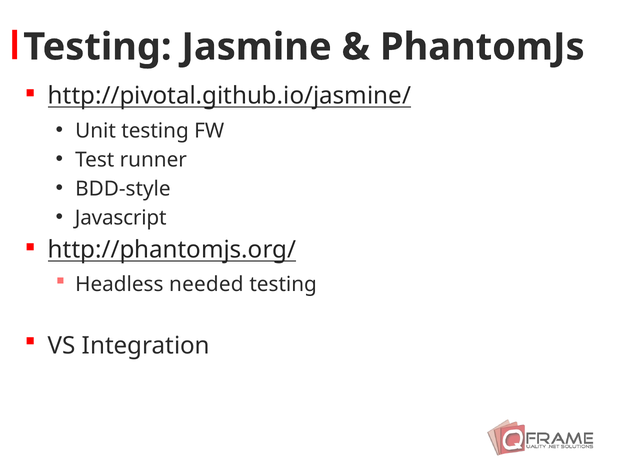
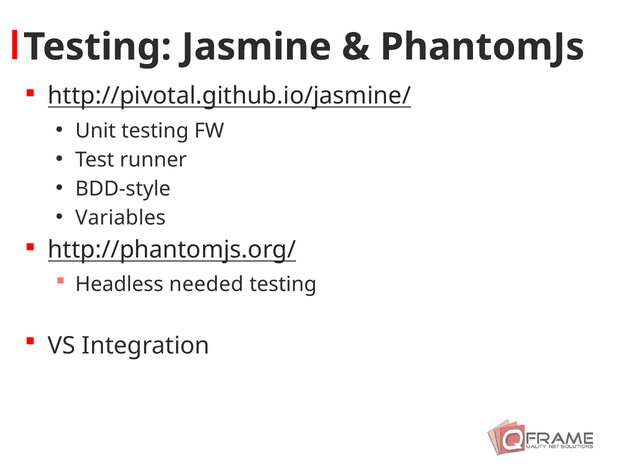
Javascript: Javascript -> Variables
